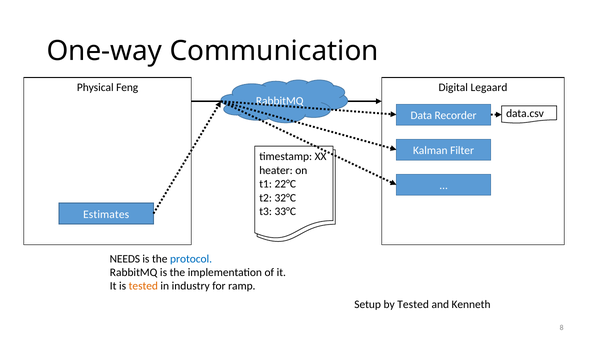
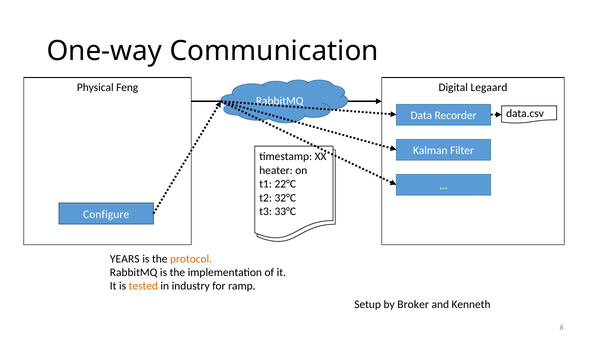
Estimates: Estimates -> Configure
NEEDS: NEEDS -> YEARS
protocol colour: blue -> orange
by Tested: Tested -> Broker
